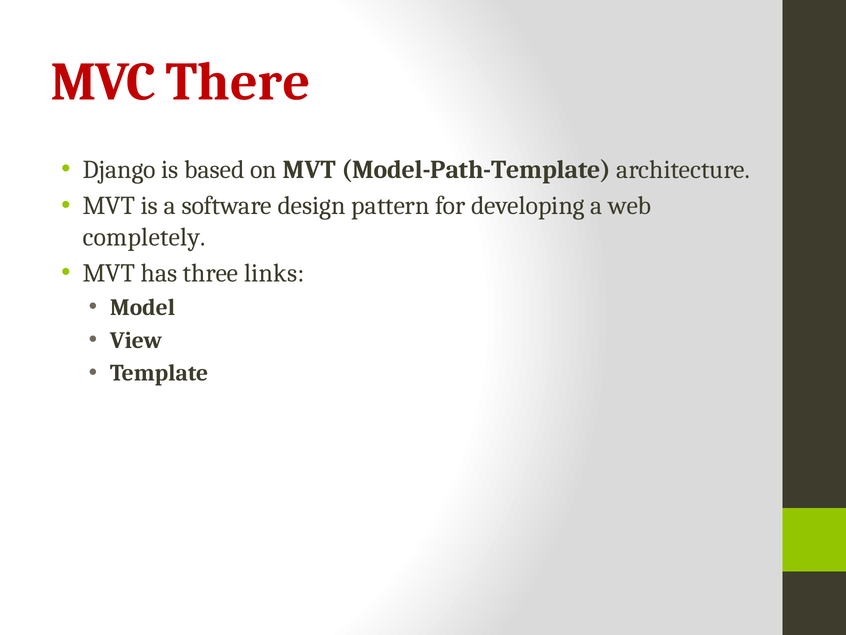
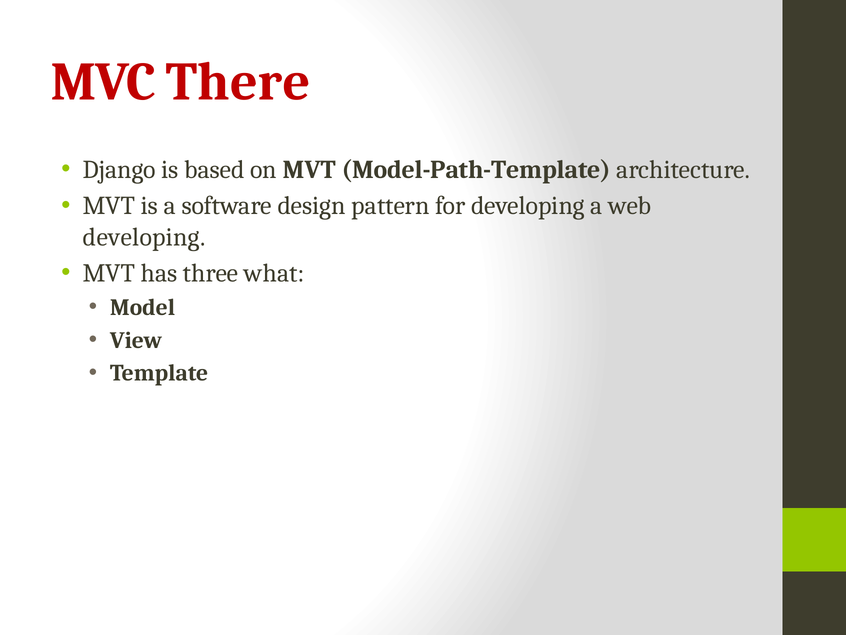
completely at (144, 237): completely -> developing
links: links -> what
